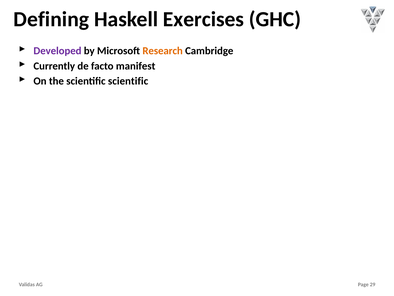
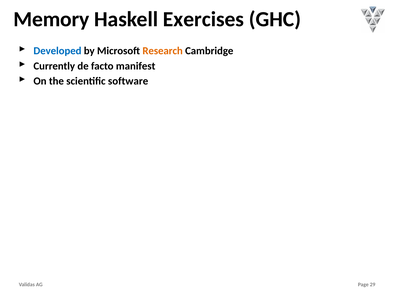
Defining: Defining -> Memory
Developed colour: purple -> blue
scientific scientific: scientific -> software
